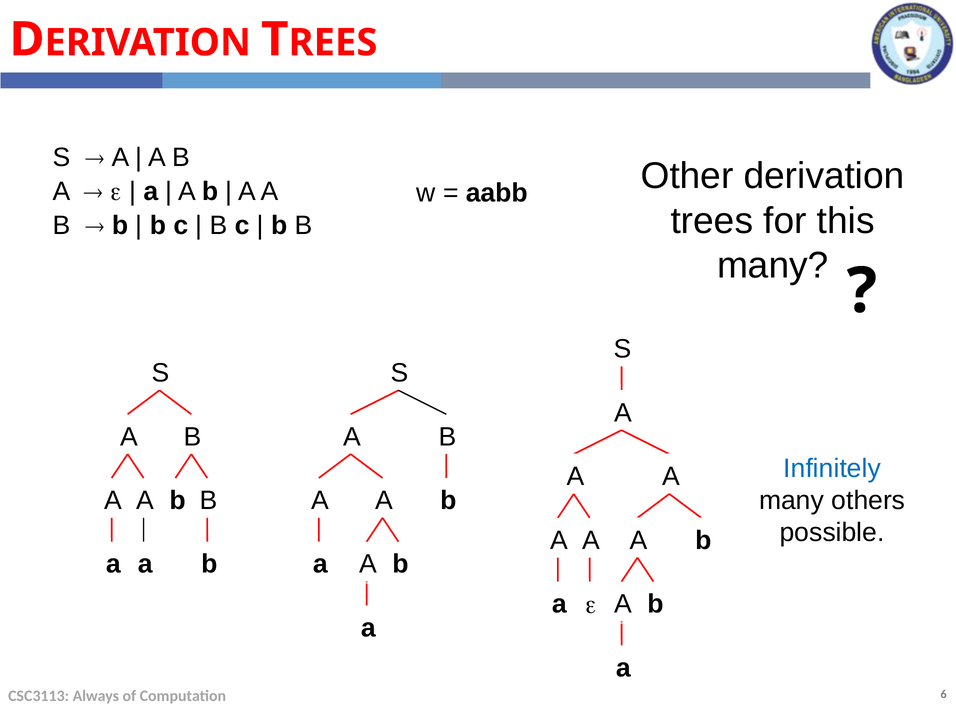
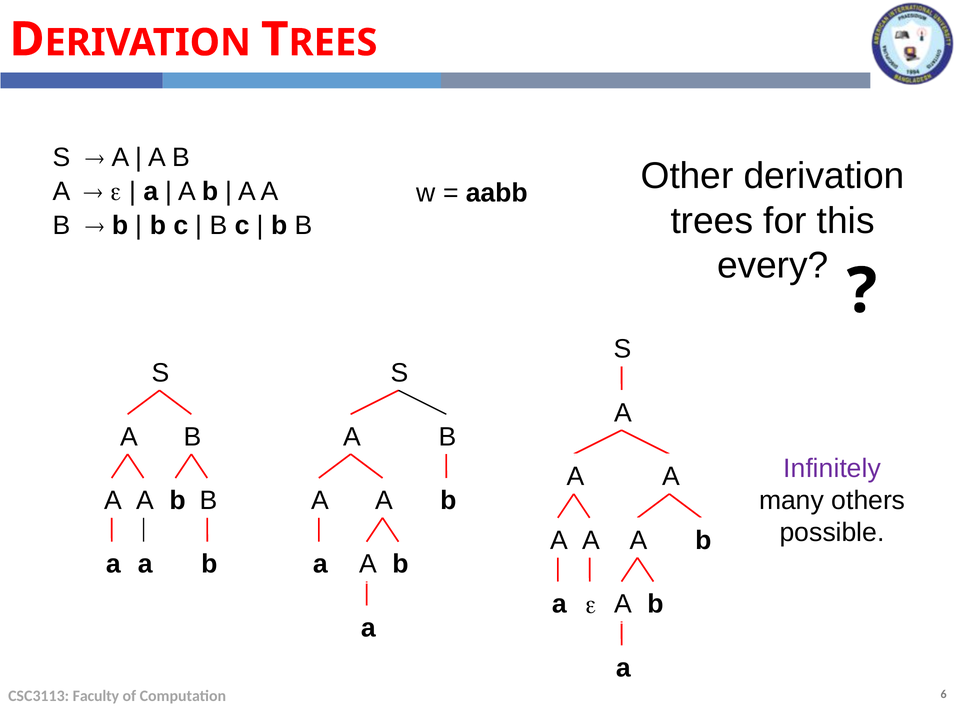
many at (773, 265): many -> every
Infinitely colour: blue -> purple
Always: Always -> Faculty
